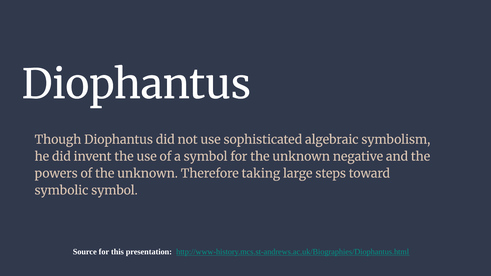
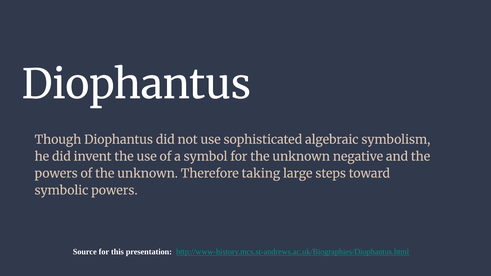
symbolic symbol: symbol -> powers
